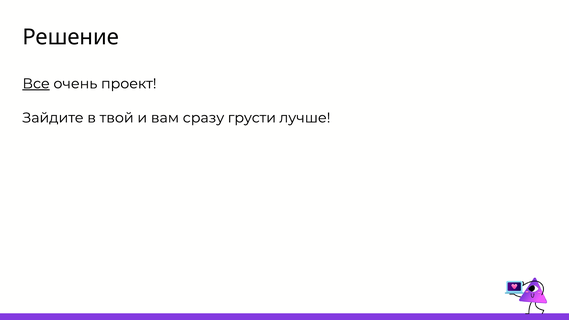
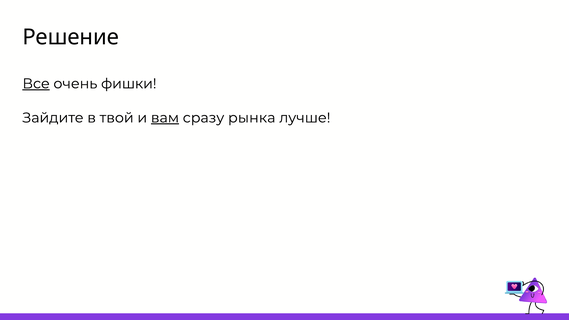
проект: проект -> фишки
вам underline: none -> present
грусти: грусти -> рынка
